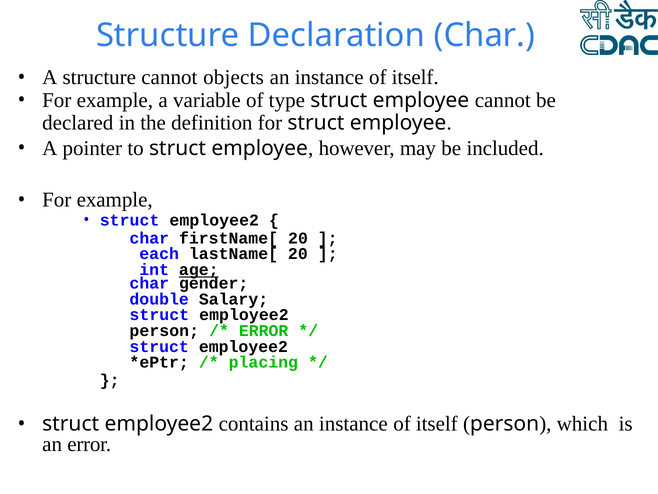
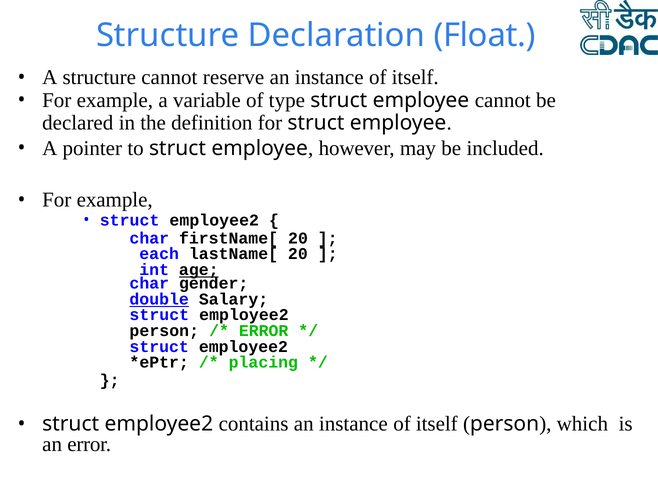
Declaration Char: Char -> Float
objects: objects -> reserve
double underline: none -> present
